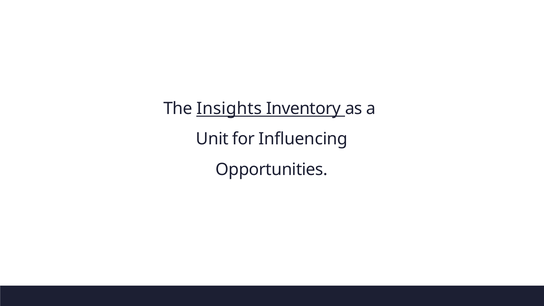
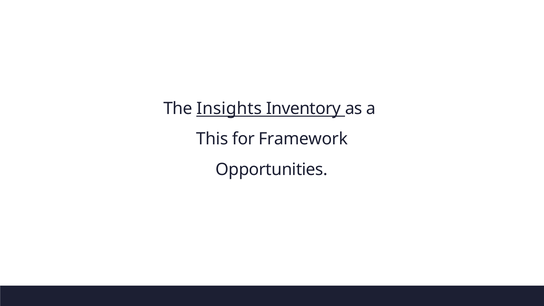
Unit: Unit -> This
Influencing: Influencing -> Framework
